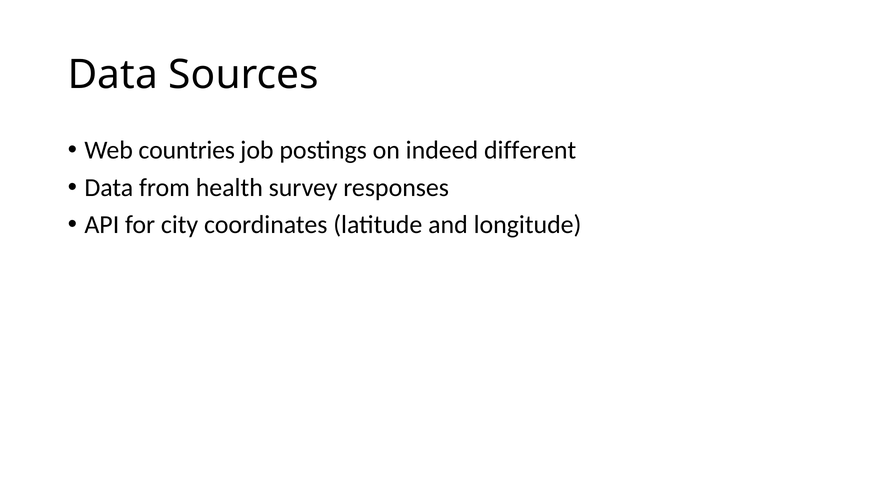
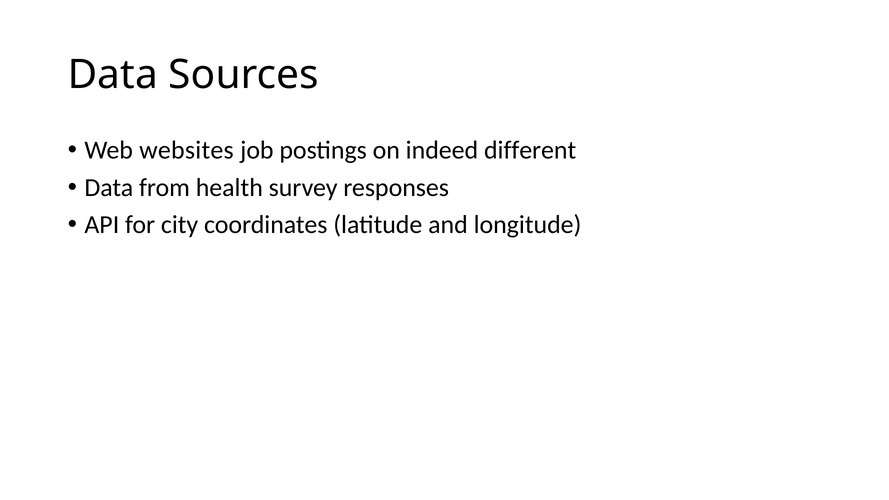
countries: countries -> websites
